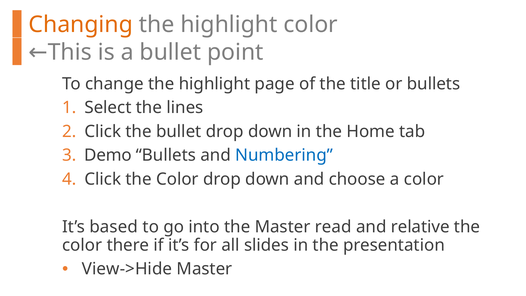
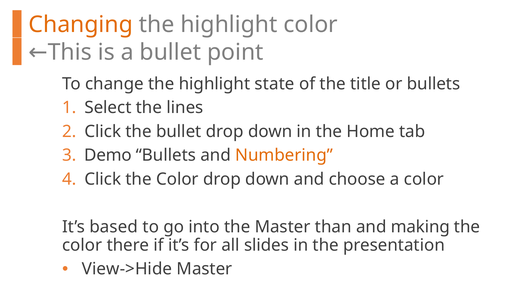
page: page -> state
Numbering colour: blue -> orange
read: read -> than
relative: relative -> making
